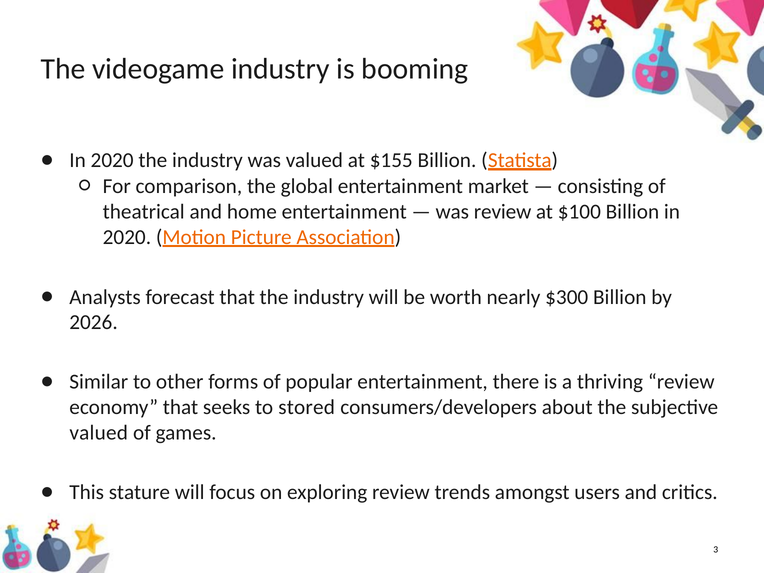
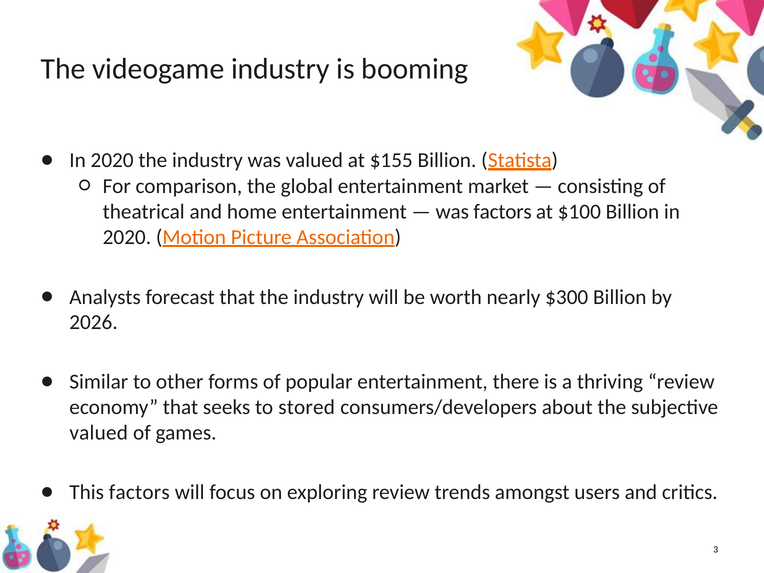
was review: review -> factors
This stature: stature -> factors
